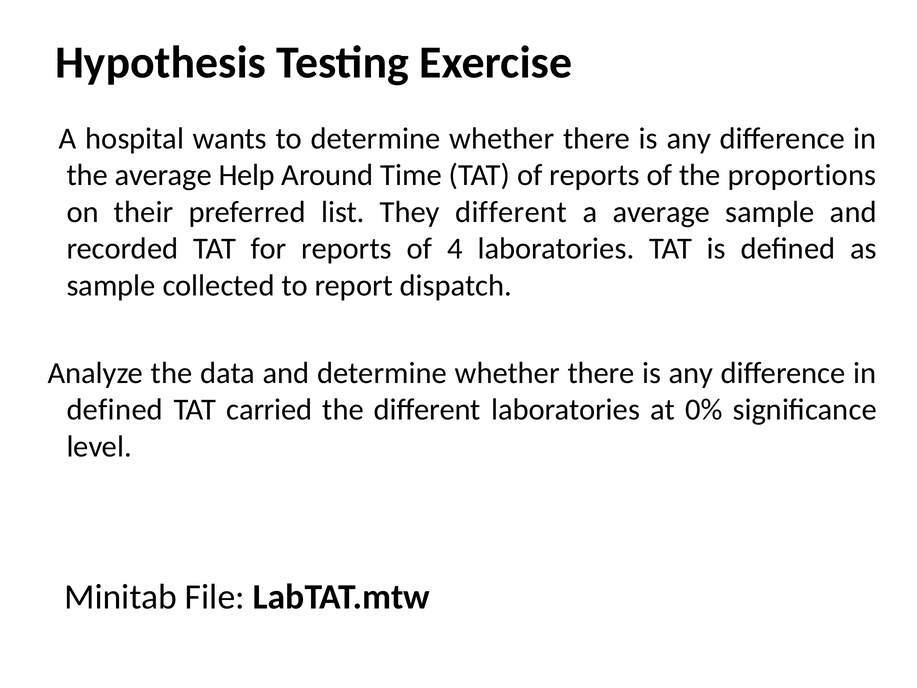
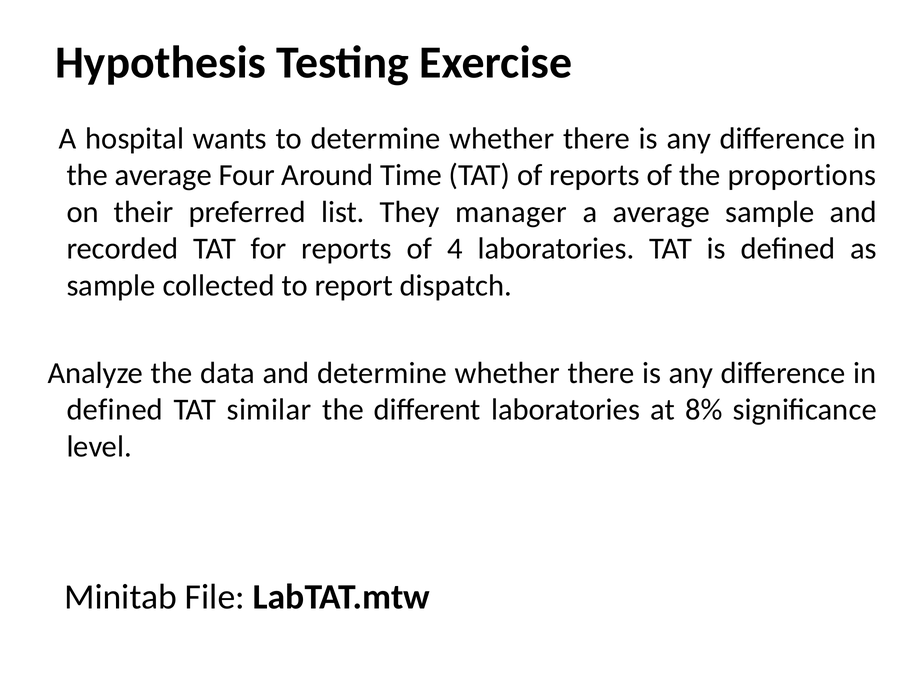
Help: Help -> Four
They different: different -> manager
carried: carried -> similar
0%: 0% -> 8%
